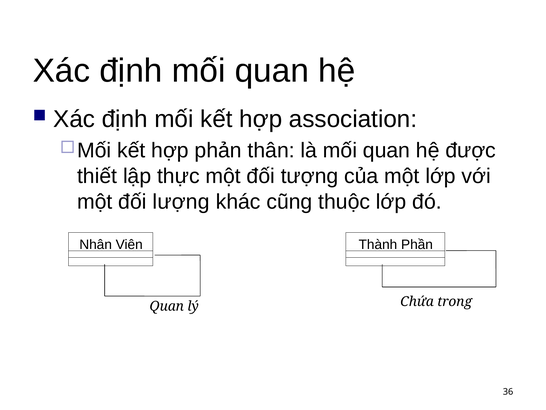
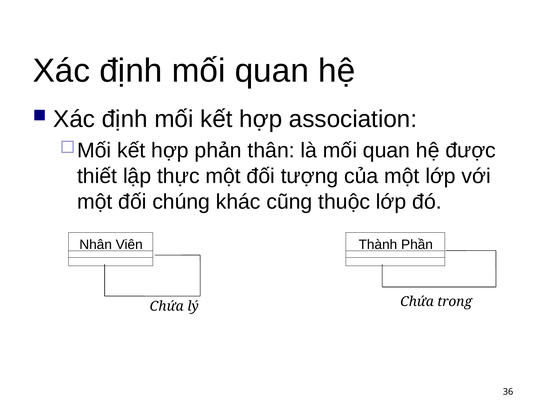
lượng: lượng -> chúng
Quan at (167, 306): Quan -> Chứa
